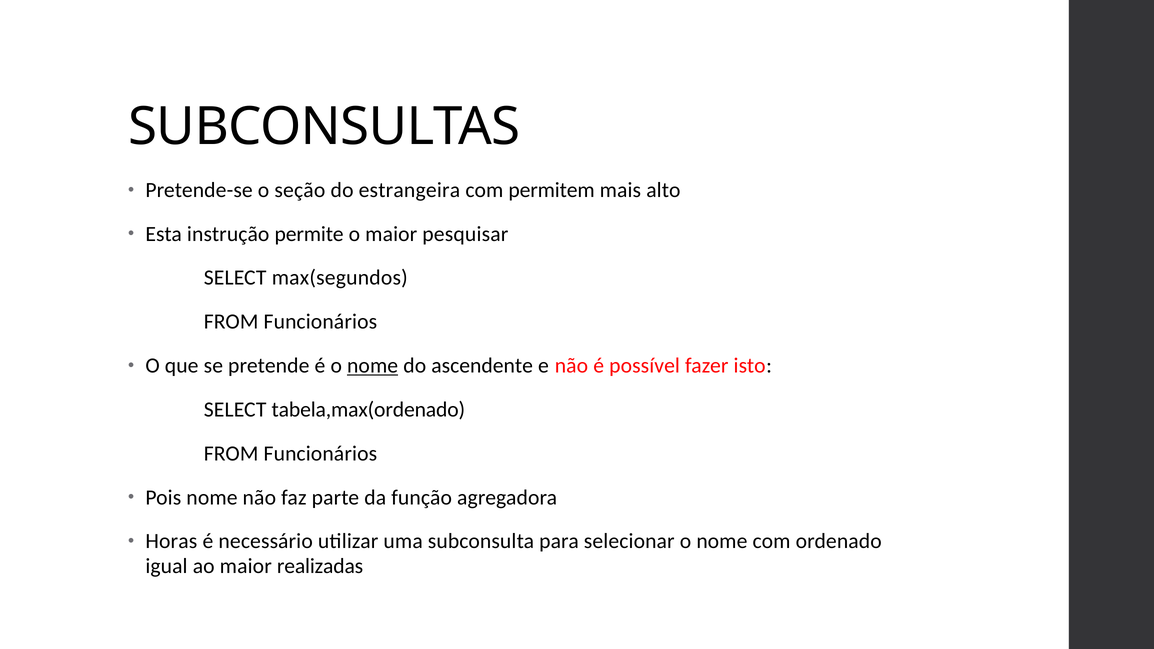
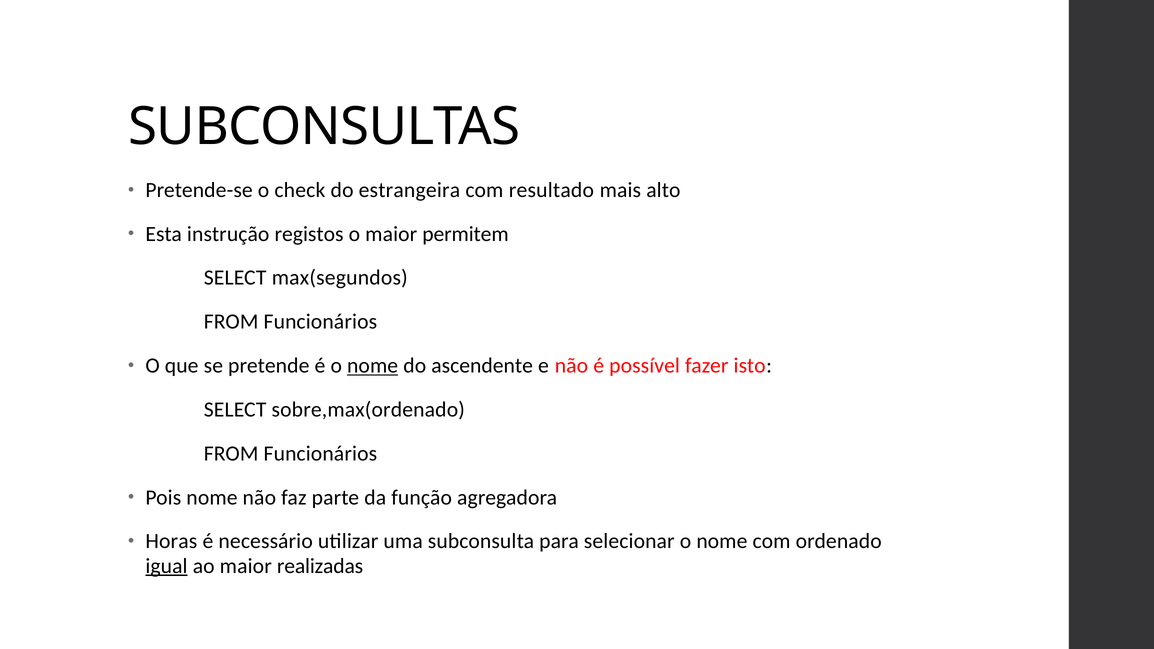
seção: seção -> check
permitem: permitem -> resultado
permite: permite -> registos
pesquisar: pesquisar -> permitem
tabela,max(ordenado: tabela,max(ordenado -> sobre,max(ordenado
igual underline: none -> present
